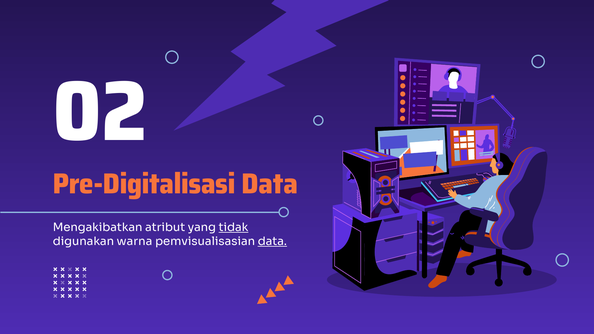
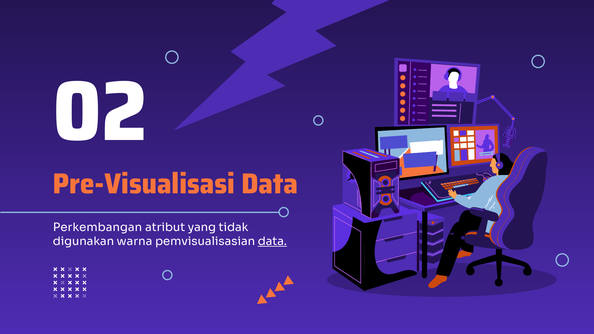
Pre-Digitalisasi: Pre-Digitalisasi -> Pre-Visualisasi
Mengakibatkan: Mengakibatkan -> Perkembangan
tidak underline: present -> none
